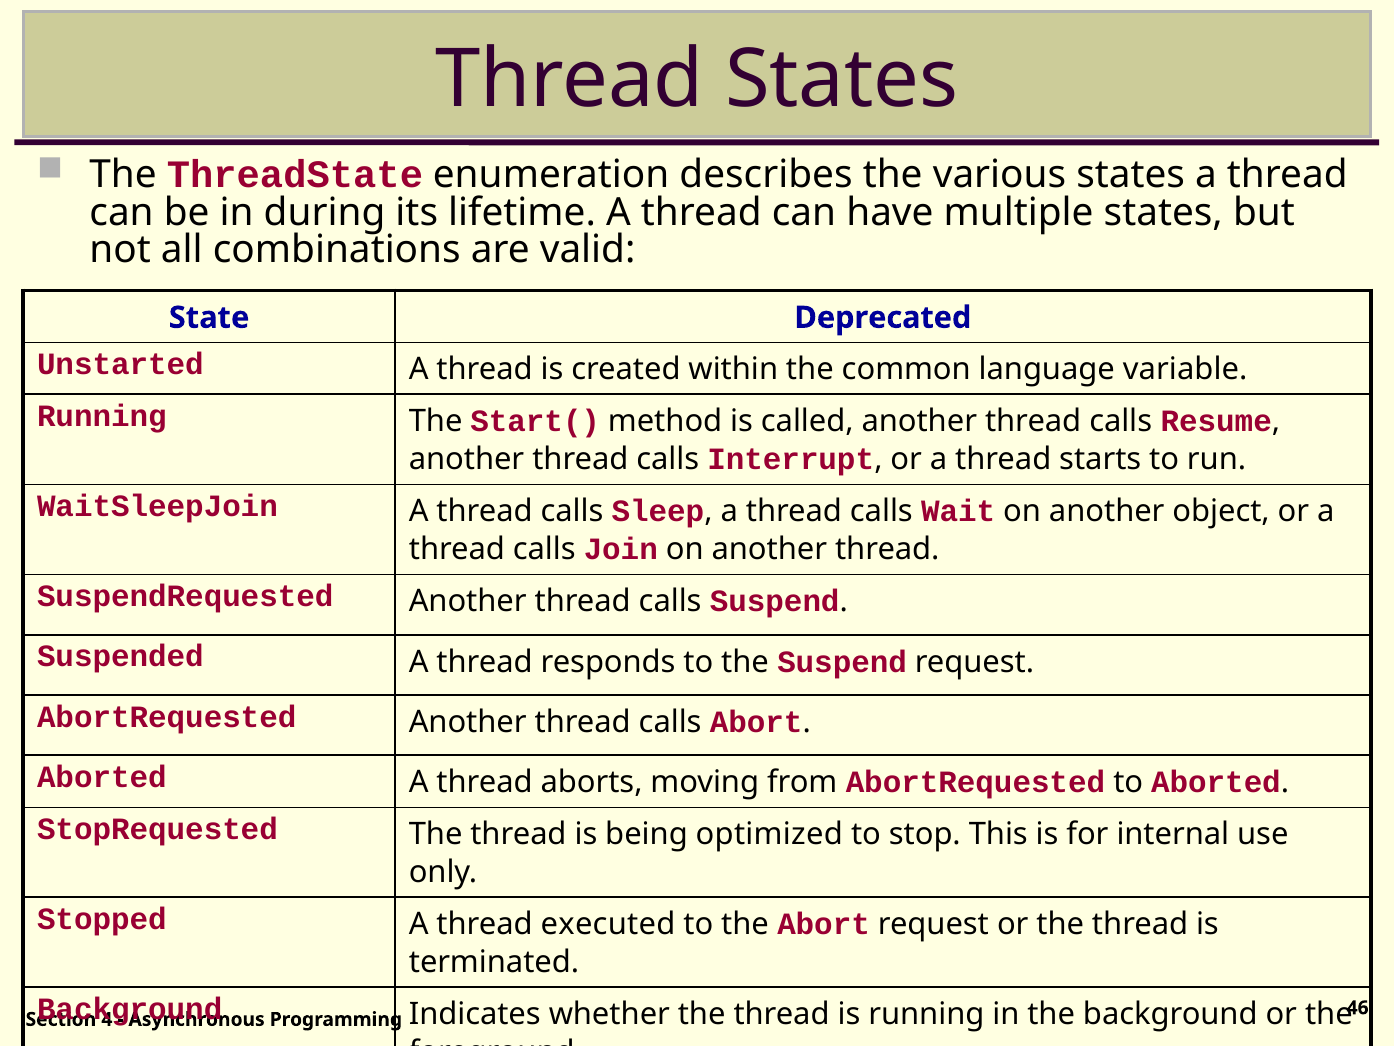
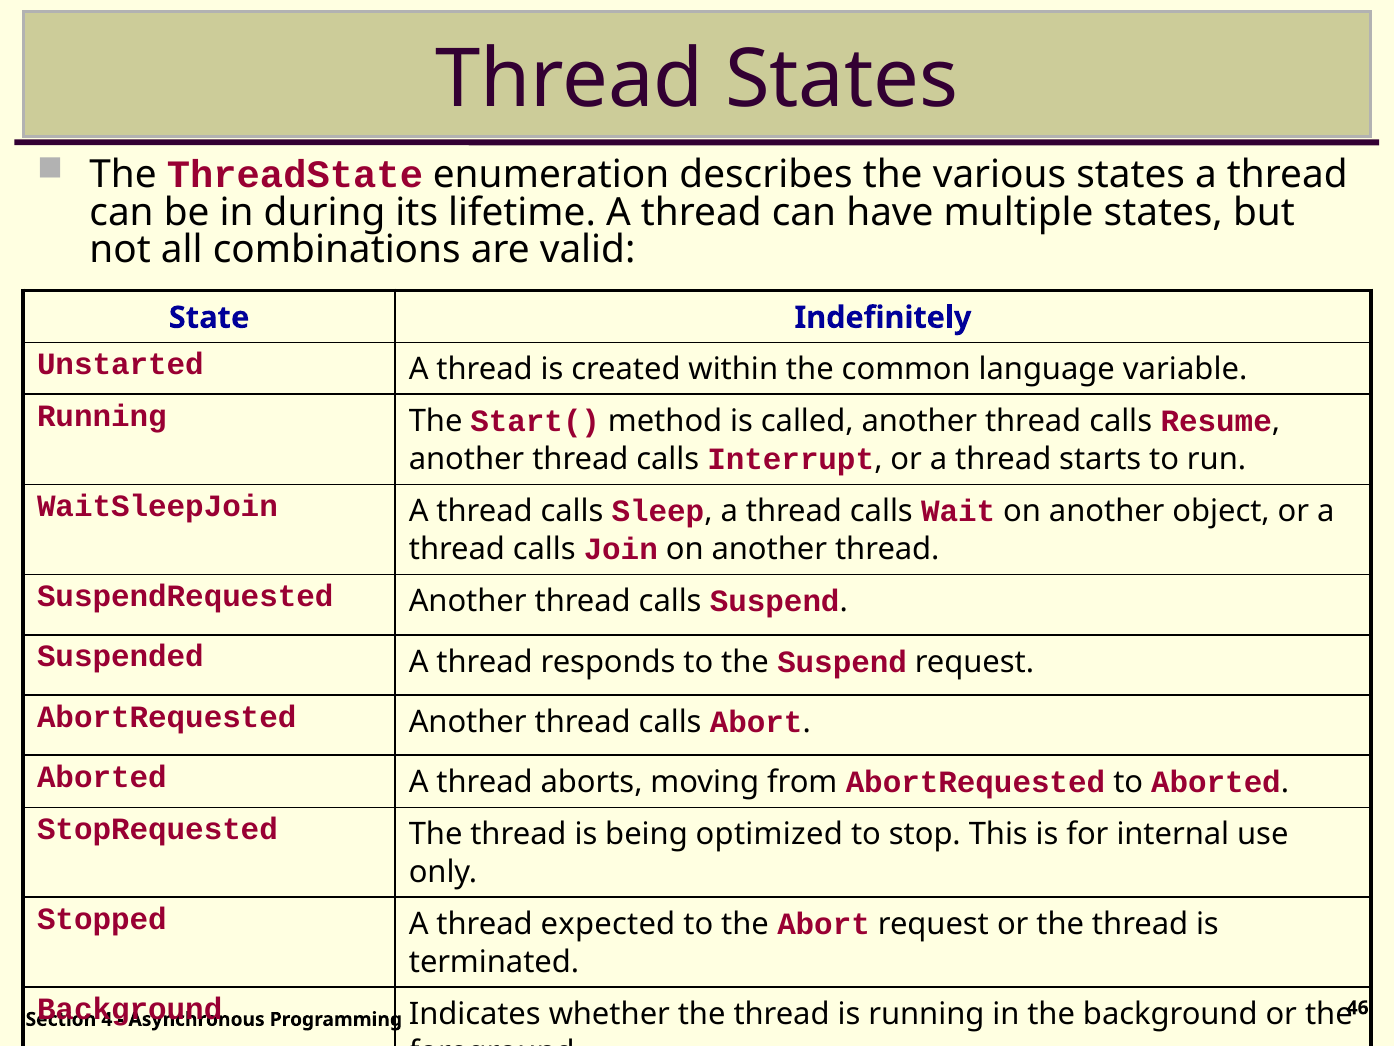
Deprecated: Deprecated -> Indefinitely
executed: executed -> expected
